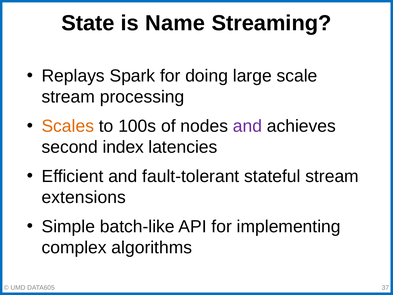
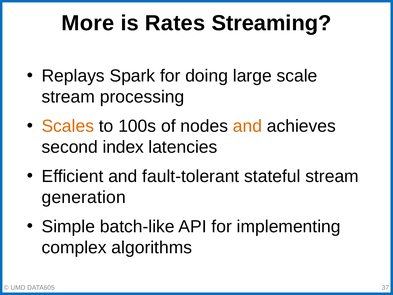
State: State -> More
Name: Name -> Rates
and at (247, 126) colour: purple -> orange
extensions: extensions -> generation
